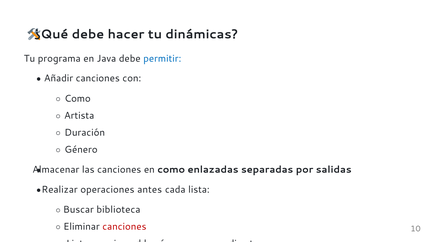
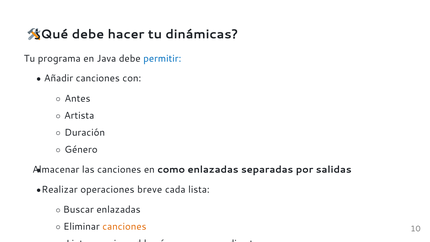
Como at (78, 98): Como -> Antes
antes: antes -> breve
Buscar biblioteca: biblioteca -> enlazadas
canciones at (124, 226) colour: red -> orange
